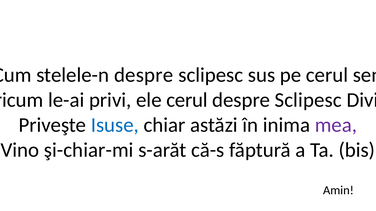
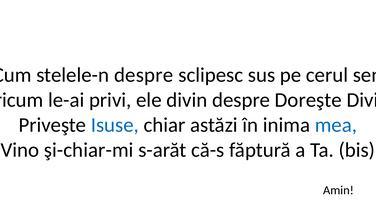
ele cerul: cerul -> divin
Sclipesc at (308, 100): Sclipesc -> Doreşte
mea colour: purple -> blue
